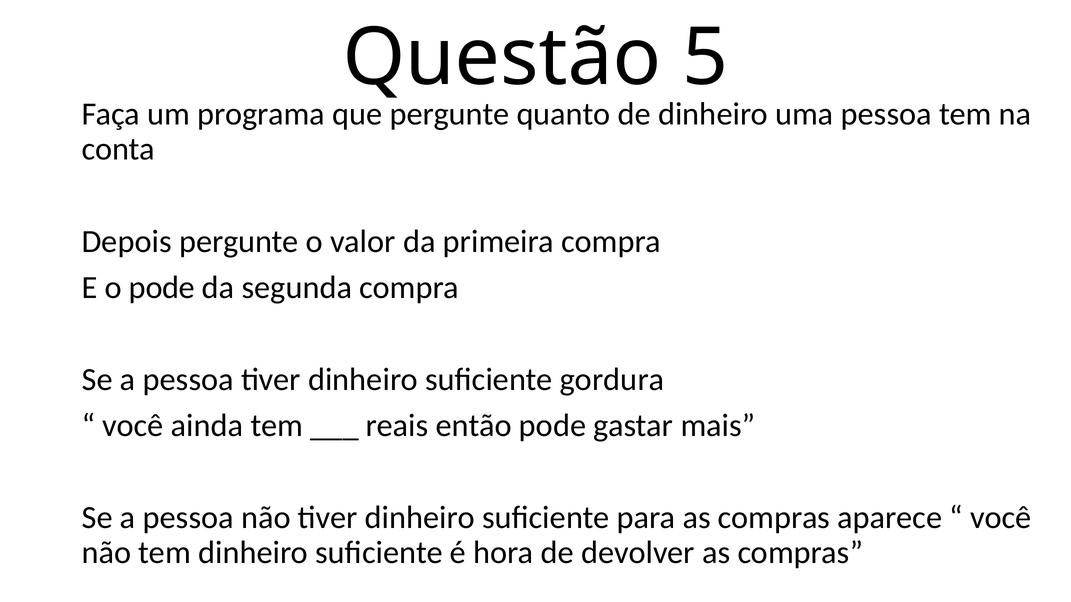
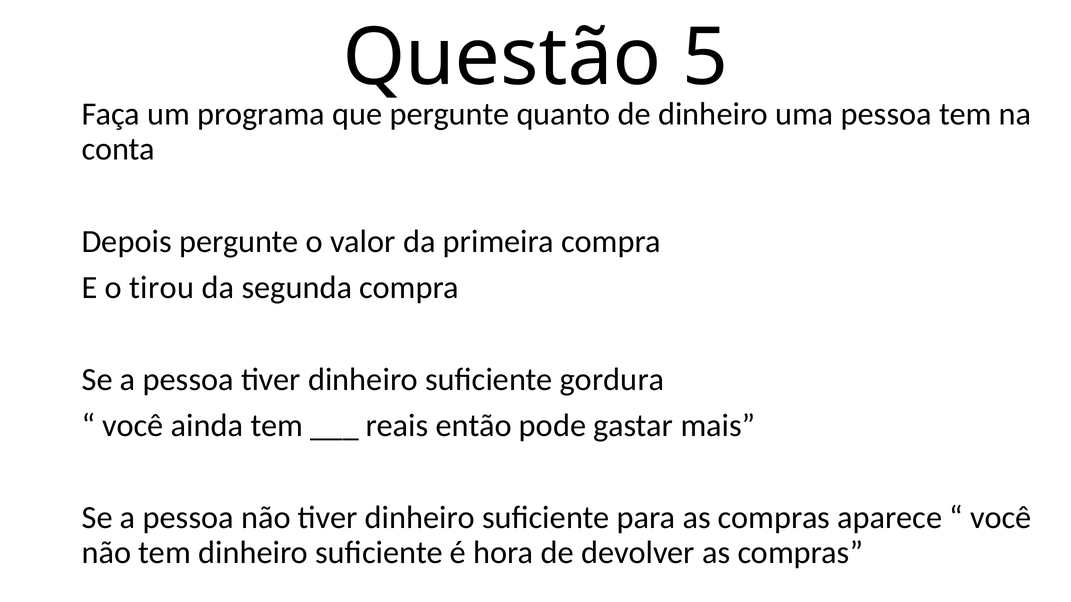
o pode: pode -> tirou
